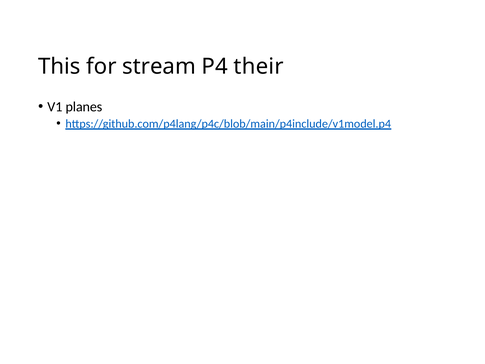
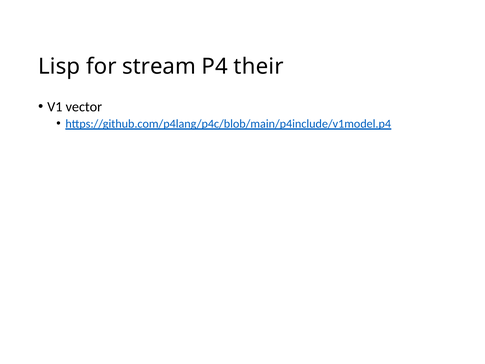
This: This -> Lisp
planes: planes -> vector
